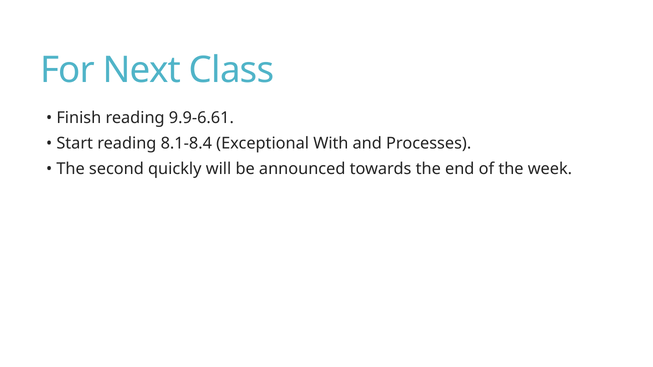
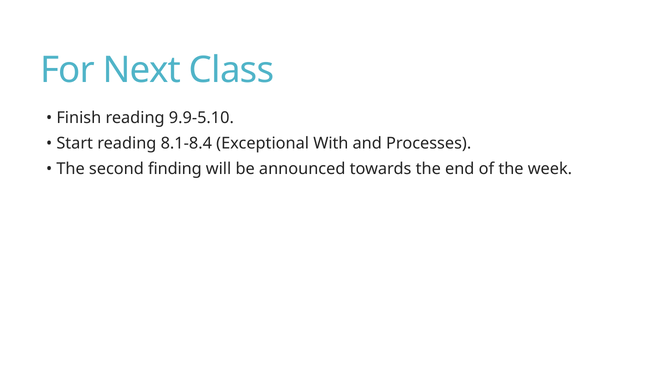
9.9-6.61: 9.9-6.61 -> 9.9-5.10
quickly: quickly -> finding
